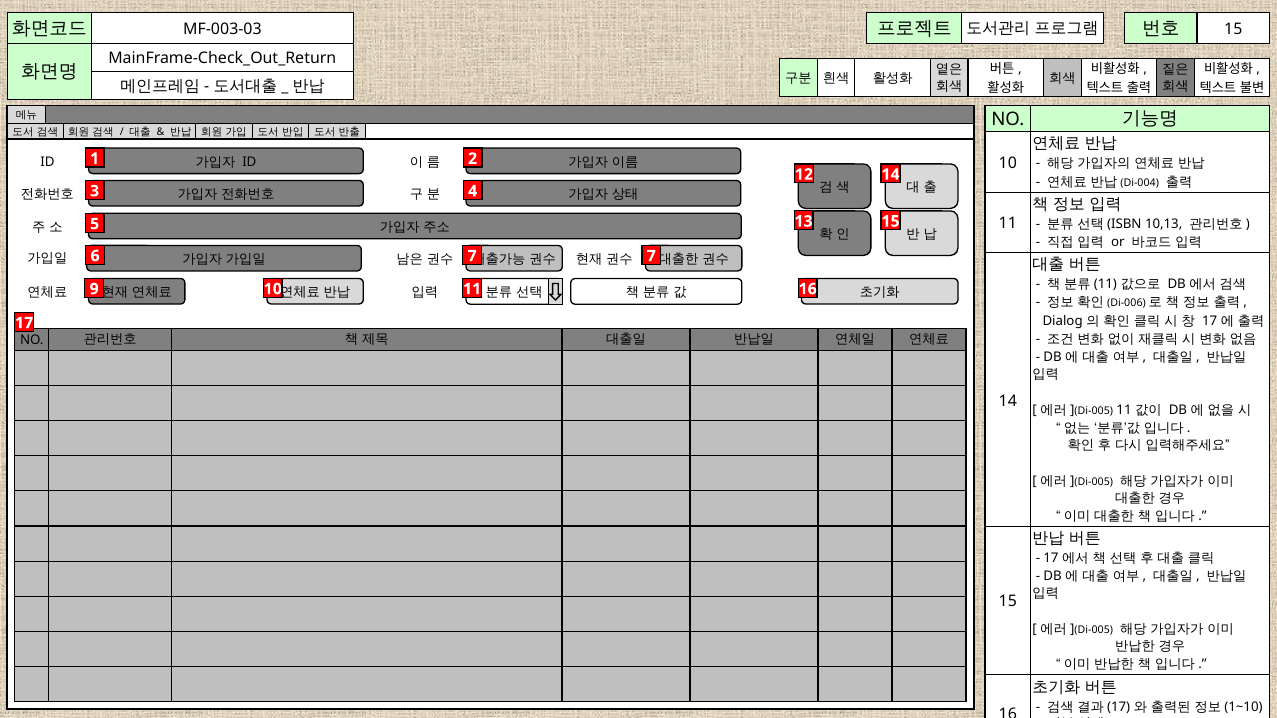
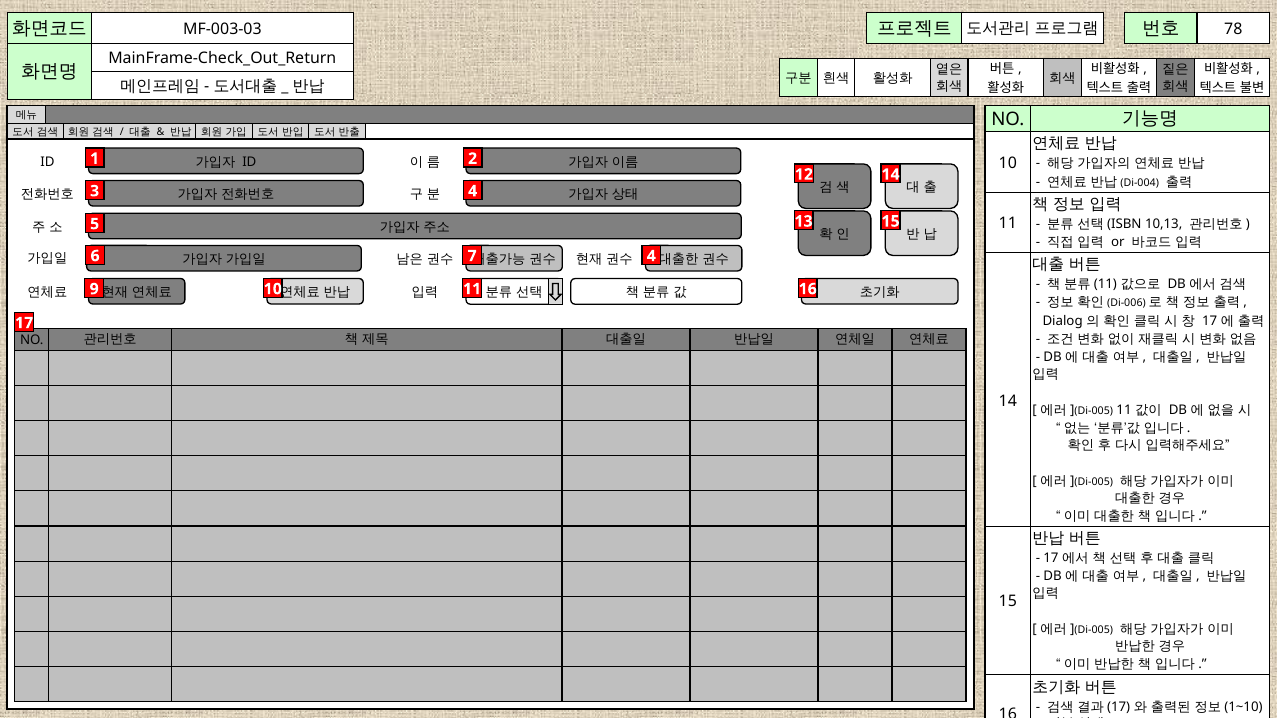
15 at (1233, 29): 15 -> 78
7 at (651, 256): 7 -> 4
